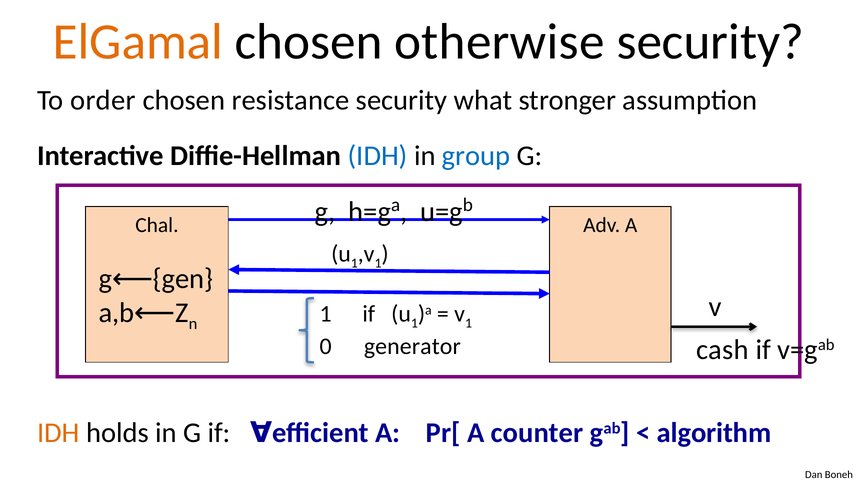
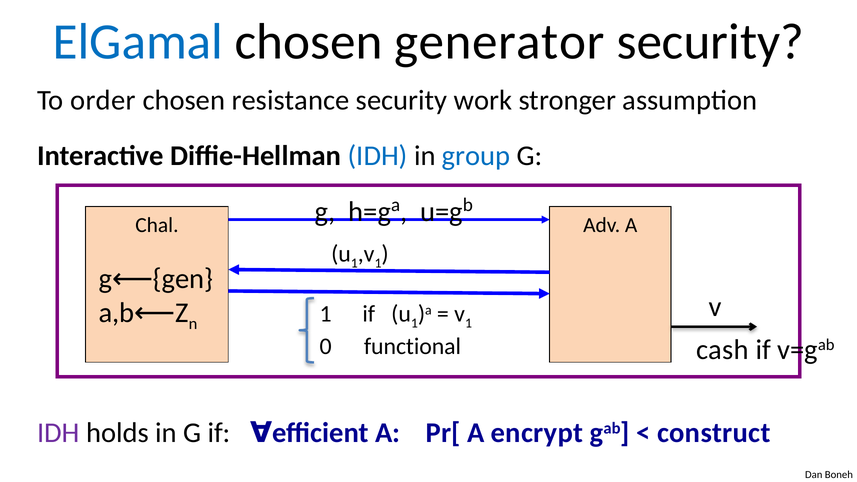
ElGamal colour: orange -> blue
otherwise: otherwise -> generator
what: what -> work
generator: generator -> functional
algorithm: algorithm -> construct
IDH at (58, 433) colour: orange -> purple
counter: counter -> encrypt
